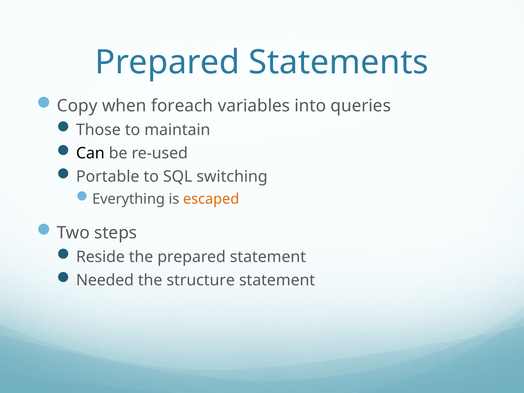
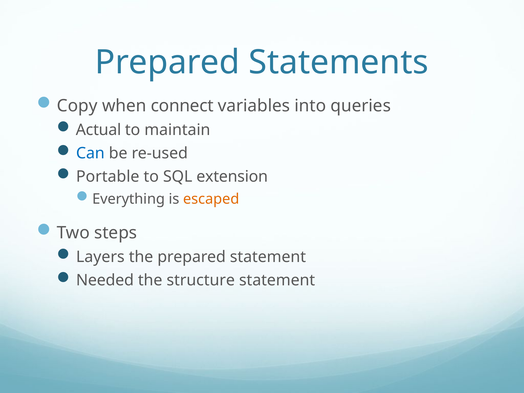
foreach: foreach -> connect
Those: Those -> Actual
Can colour: black -> blue
switching: switching -> extension
Reside: Reside -> Layers
